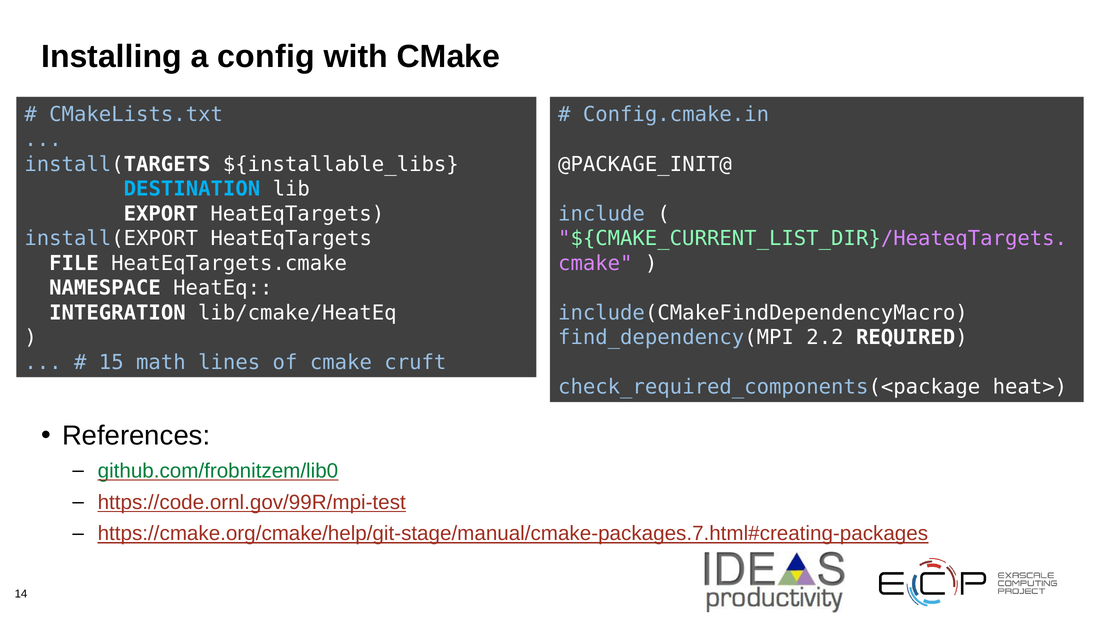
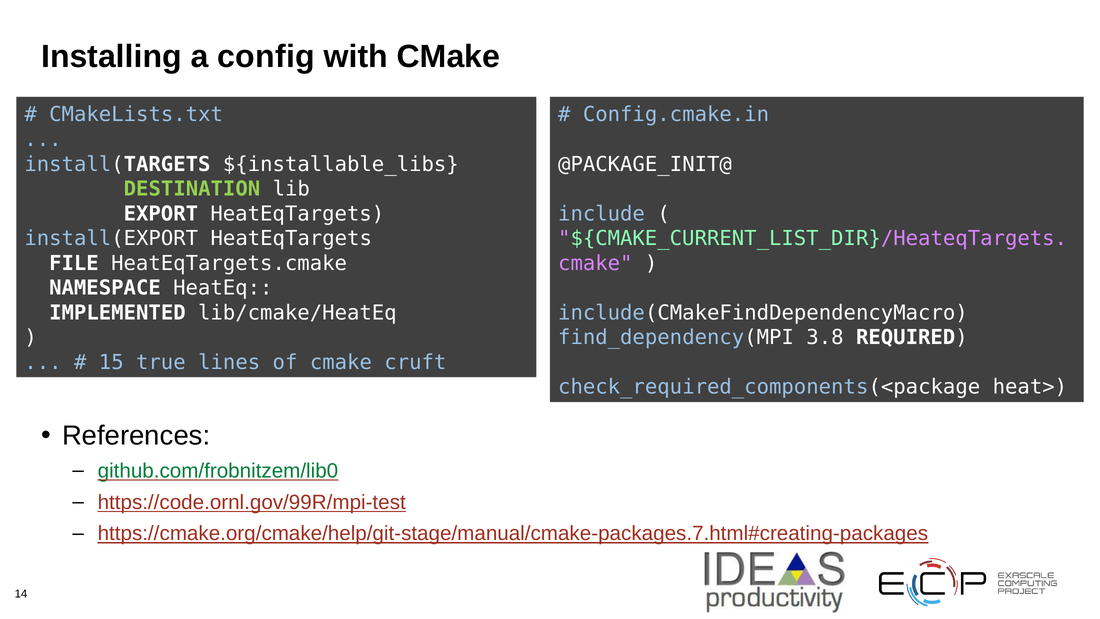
DESTINATION colour: light blue -> light green
INTEGRATION: INTEGRATION -> IMPLEMENTED
2.2: 2.2 -> 3.8
math: math -> true
